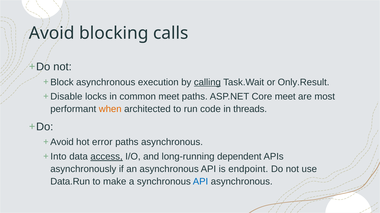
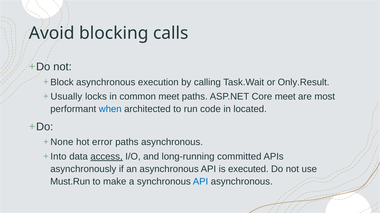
calling underline: present -> none
Disable: Disable -> Usually
when colour: orange -> blue
threads: threads -> located
Avoid at (62, 143): Avoid -> None
dependent: dependent -> committed
endpoint: endpoint -> executed
Data.Run: Data.Run -> Must.Run
